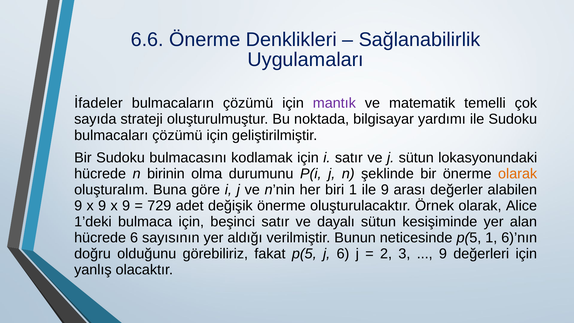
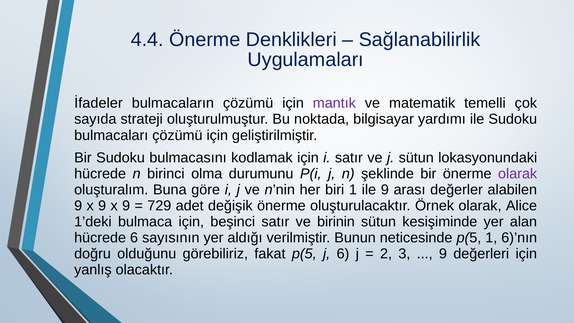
6.6: 6.6 -> 4.4
birinin: birinin -> birinci
olarak at (518, 174) colour: orange -> purple
dayalı: dayalı -> birinin
